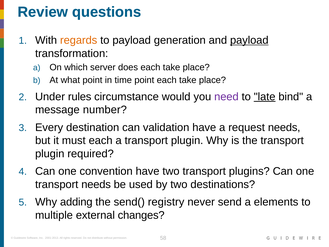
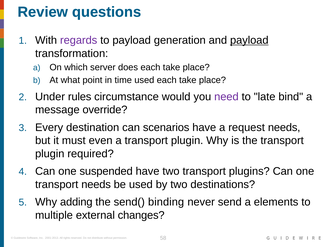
regards colour: orange -> purple
time point: point -> used
late underline: present -> none
number: number -> override
validation: validation -> scenarios
must each: each -> even
convention: convention -> suspended
registry: registry -> binding
